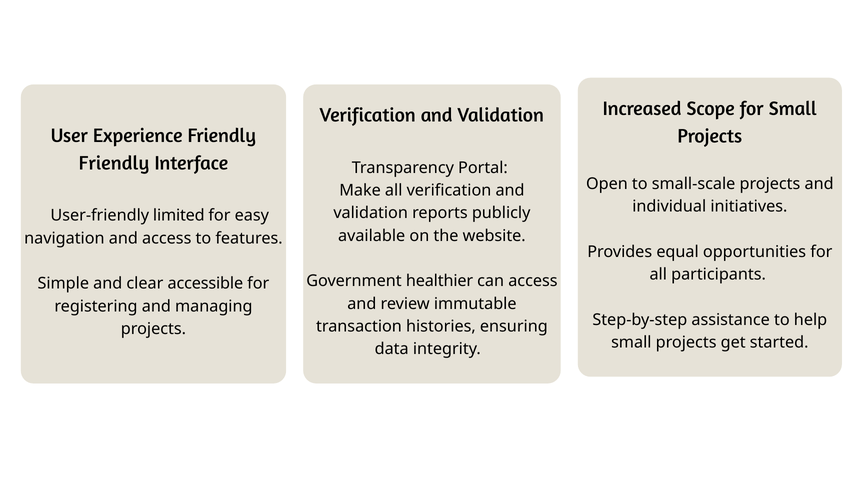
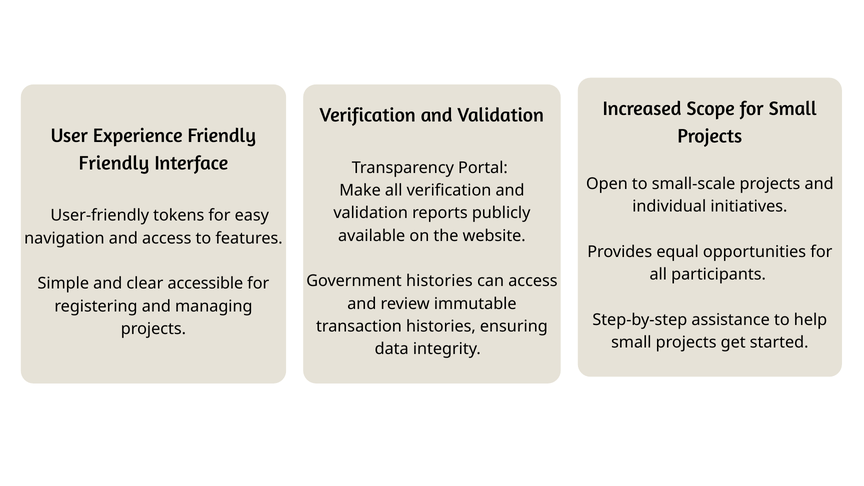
limited: limited -> tokens
Government healthier: healthier -> histories
